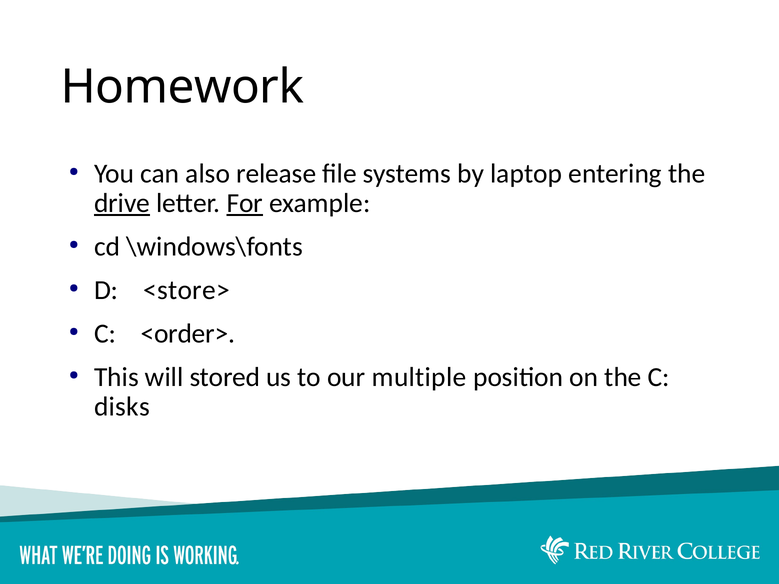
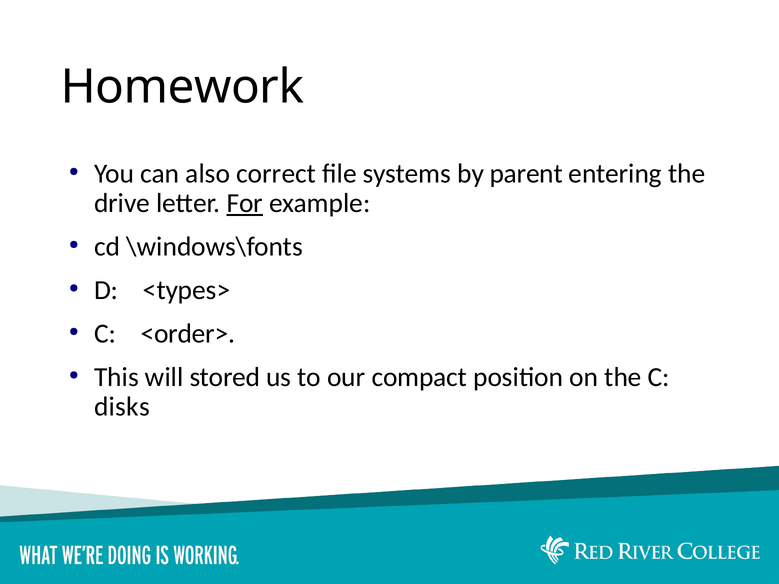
release: release -> correct
laptop: laptop -> parent
drive underline: present -> none
<store>: <store> -> <types>
multiple: multiple -> compact
